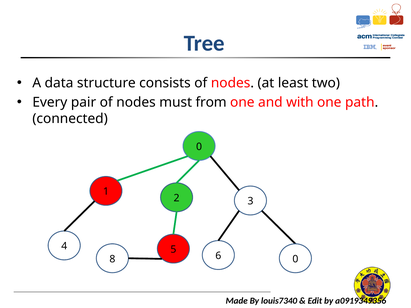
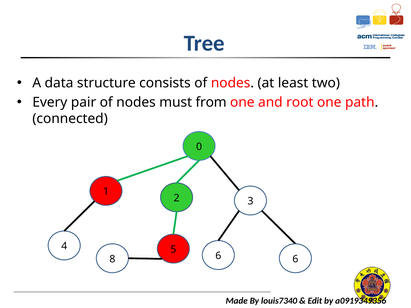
with: with -> root
6 0: 0 -> 6
